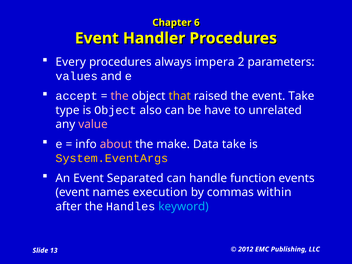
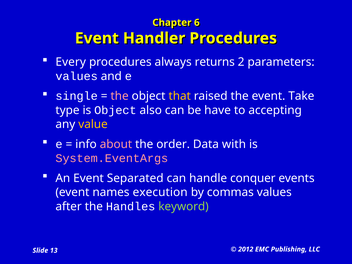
impera: impera -> returns
accept: accept -> single
unrelated: unrelated -> accepting
value colour: pink -> yellow
make: make -> order
Data take: take -> with
System.EventArgs colour: yellow -> pink
function: function -> conquer
commas within: within -> values
keyword colour: light blue -> light green
